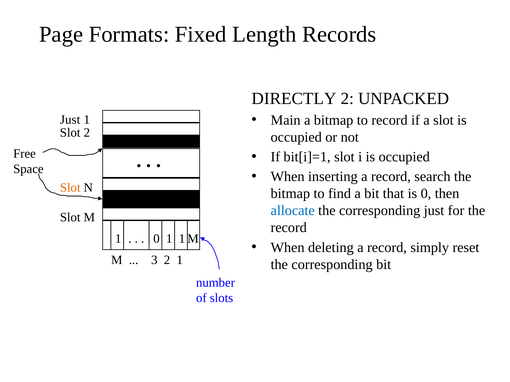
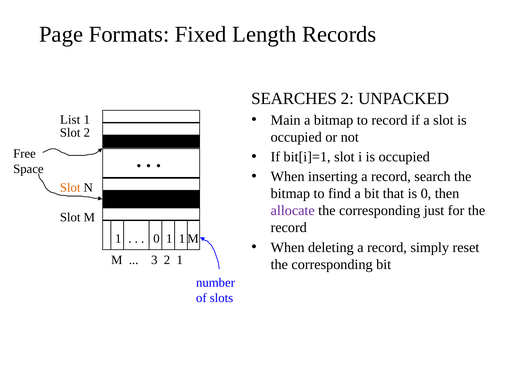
DIRECTLY: DIRECTLY -> SEARCHES
Just at (70, 120): Just -> List
allocate colour: blue -> purple
